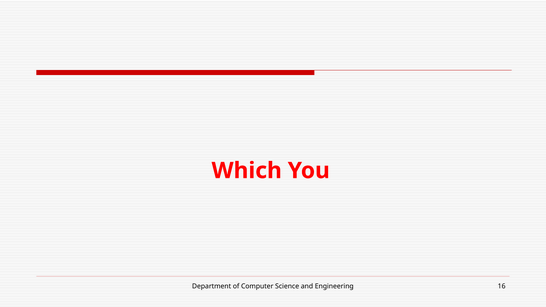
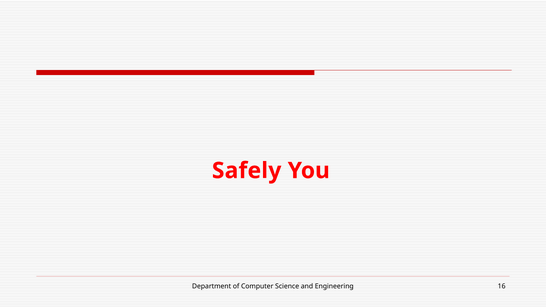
Which: Which -> Safely
